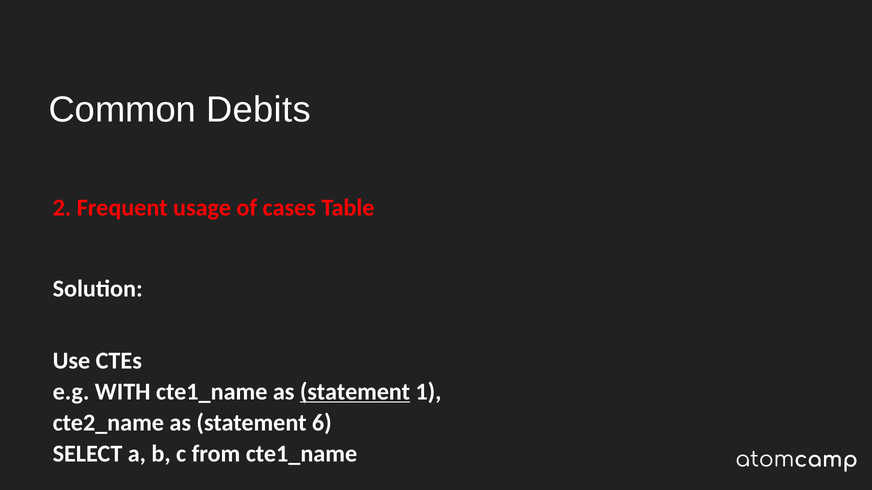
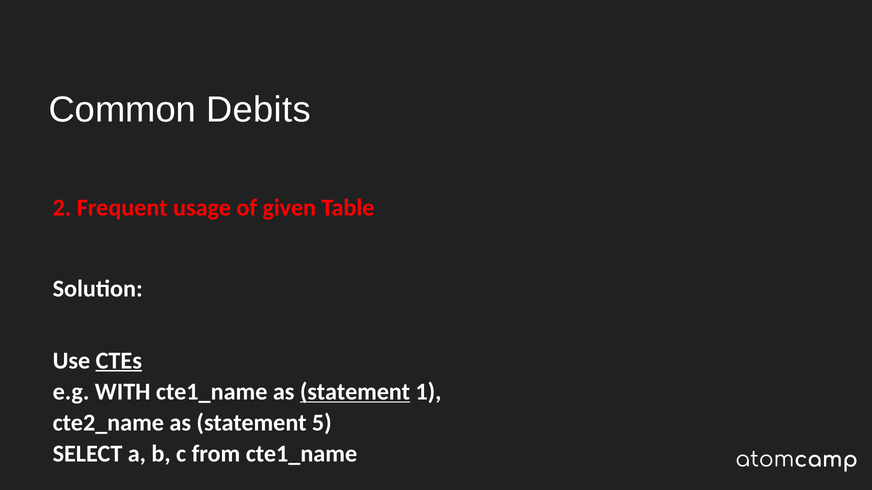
cases: cases -> given
CTEs underline: none -> present
6: 6 -> 5
